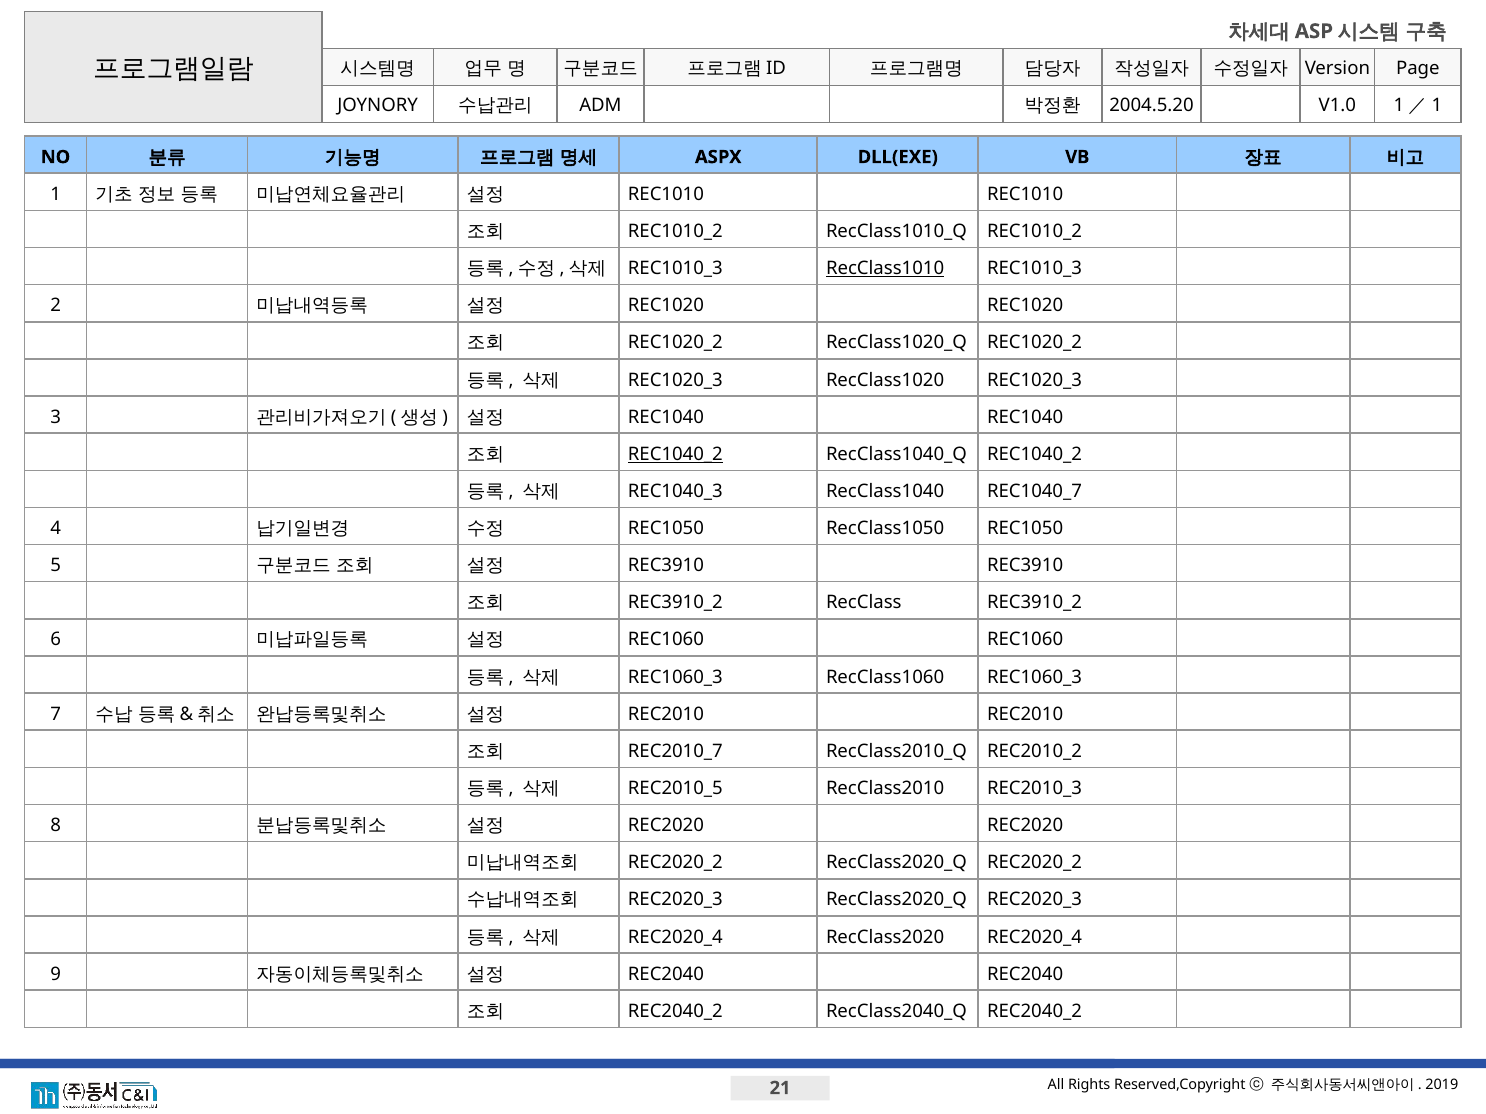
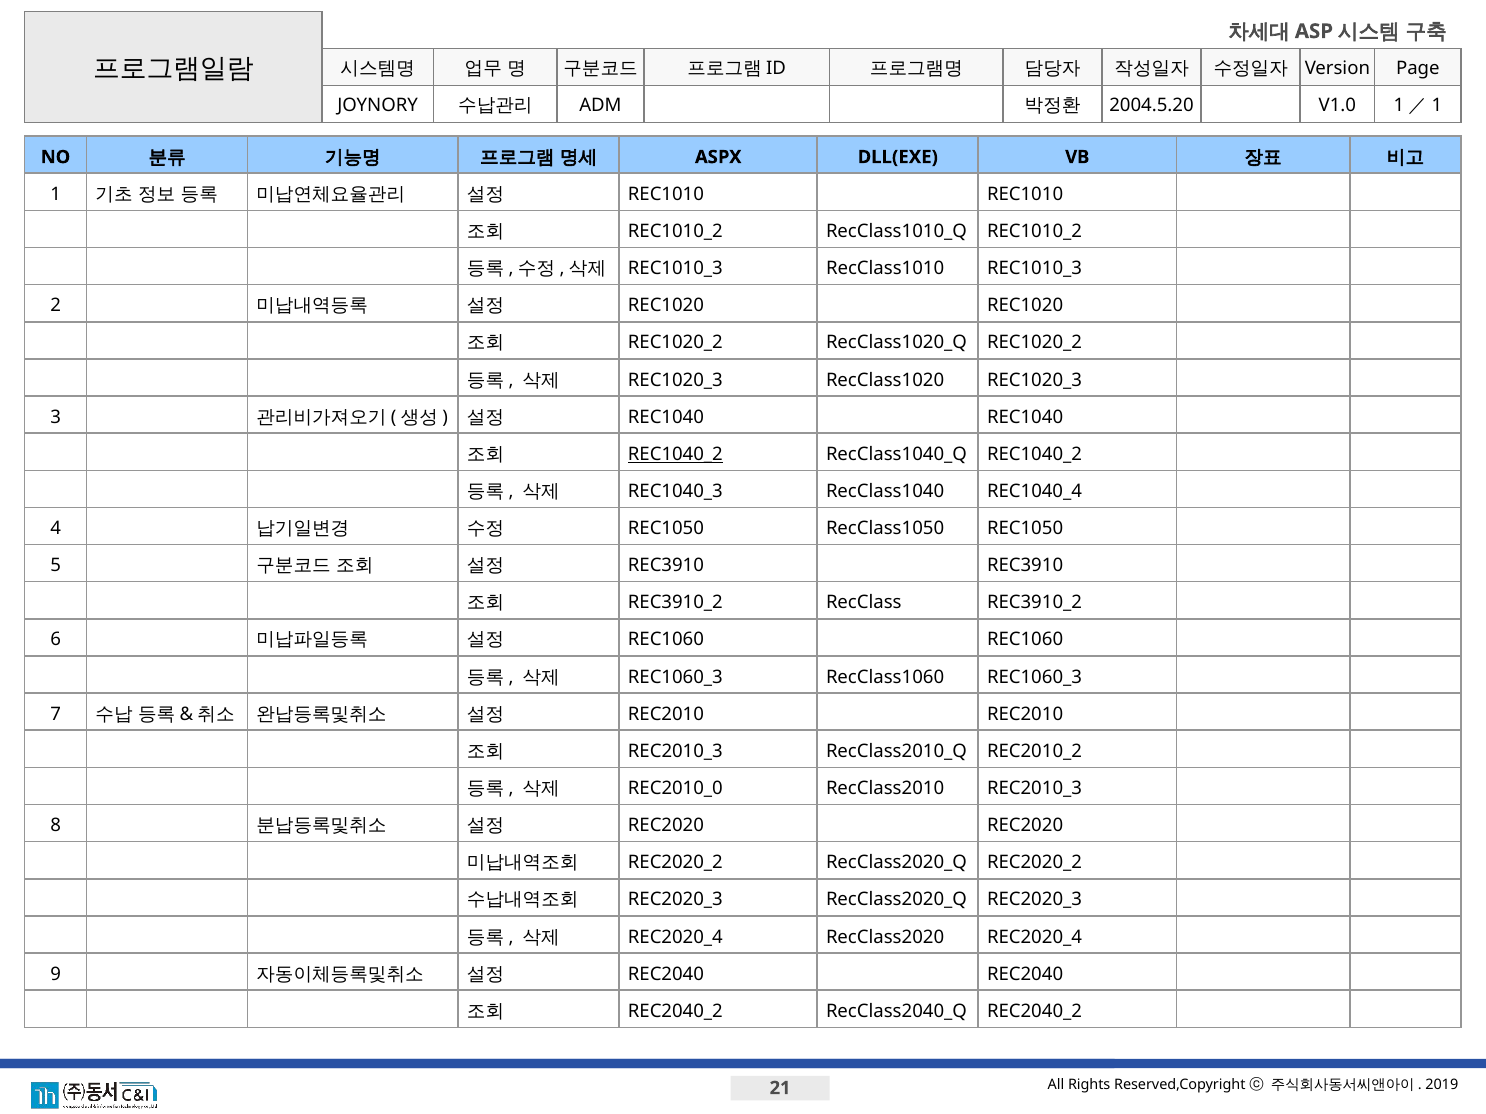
RecClass1010 underline: present -> none
REC1040_7: REC1040_7 -> REC1040_4
REC2010_7 at (675, 752): REC2010_7 -> REC2010_3
REC2010_5: REC2010_5 -> REC2010_0
